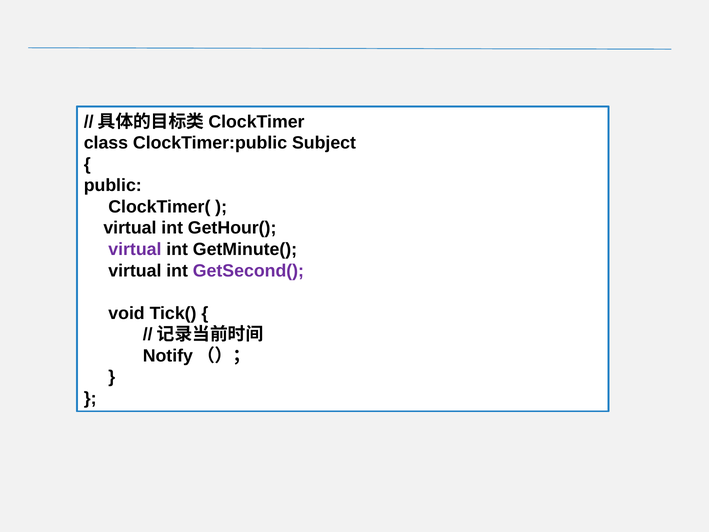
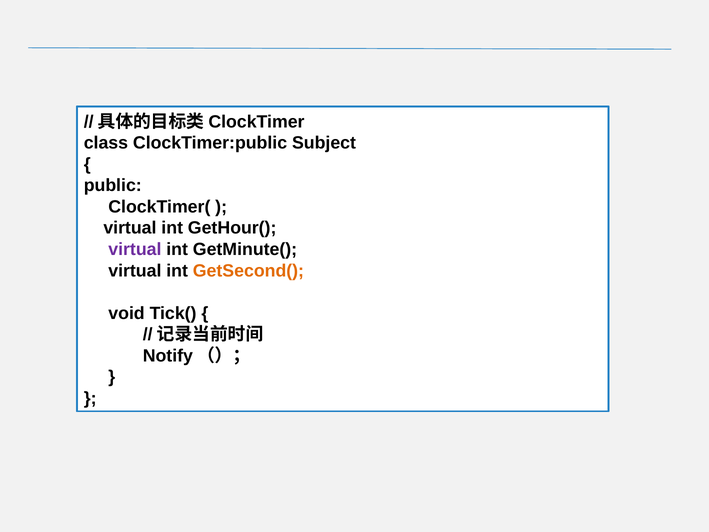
GetSecond( colour: purple -> orange
